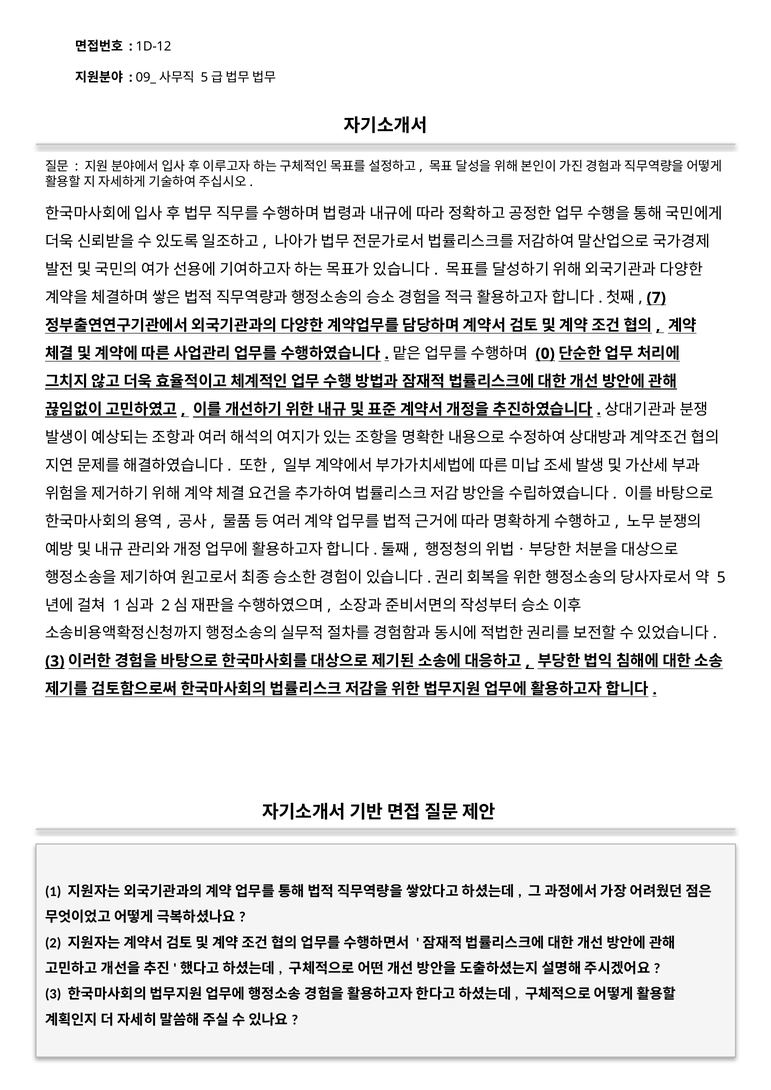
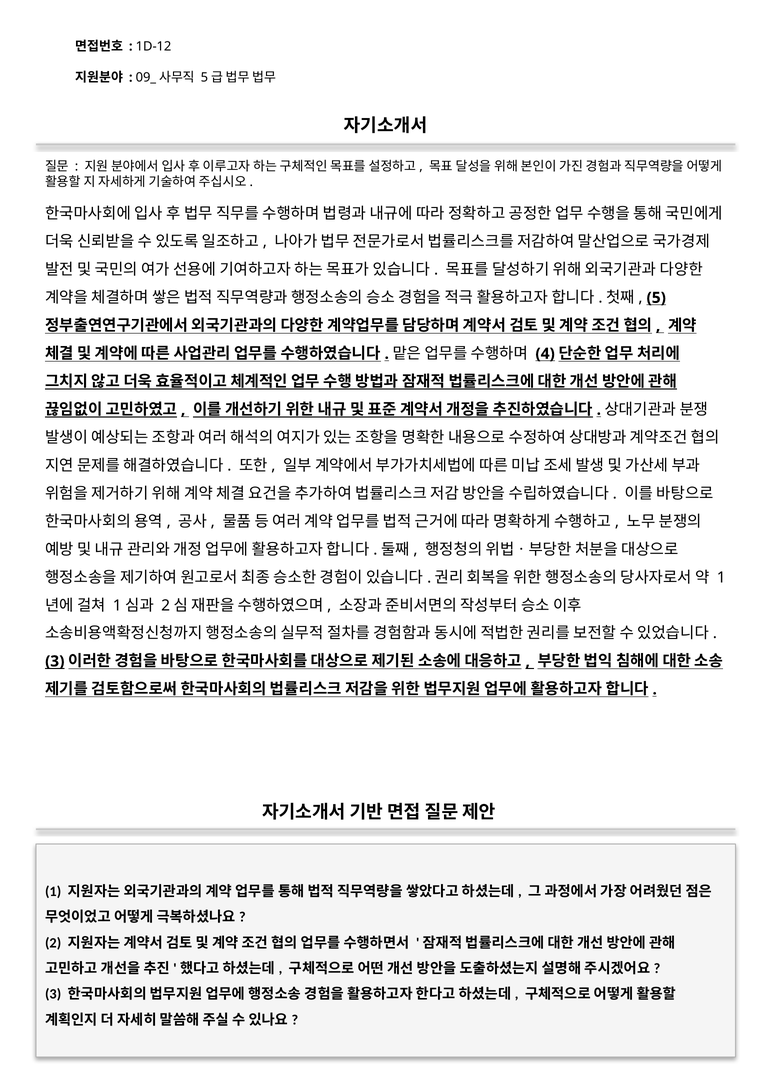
7: 7 -> 5
0: 0 -> 4
5 at (721, 578): 5 -> 1
